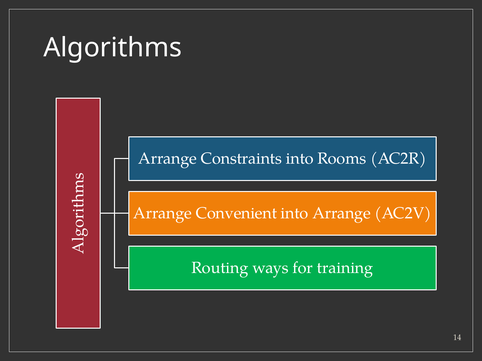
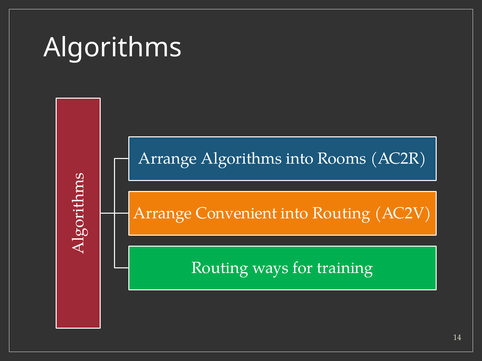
Arrange Constraints: Constraints -> Algorithms
into Arrange: Arrange -> Routing
